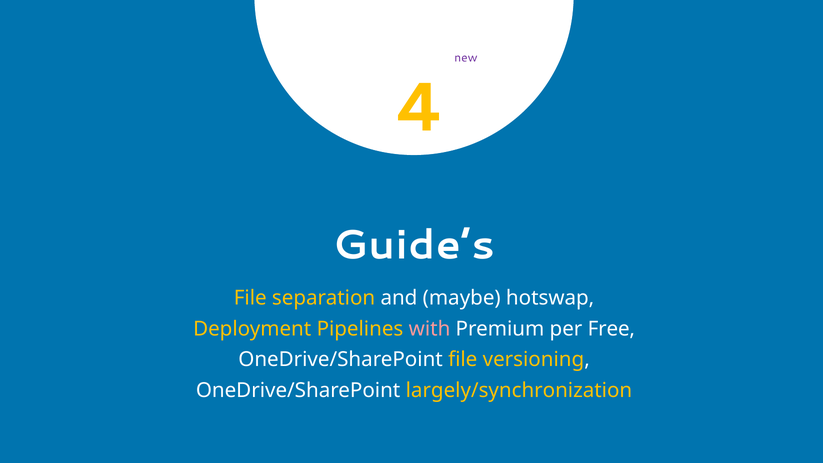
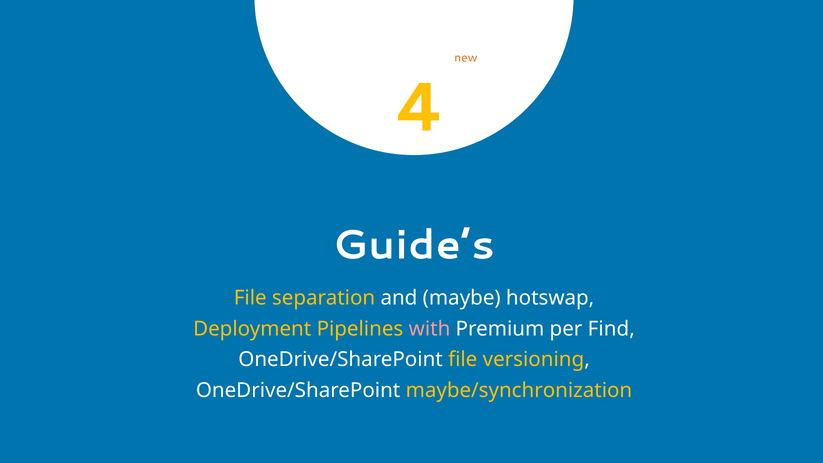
new colour: purple -> orange
Free: Free -> Find
largely/synchronization: largely/synchronization -> maybe/synchronization
